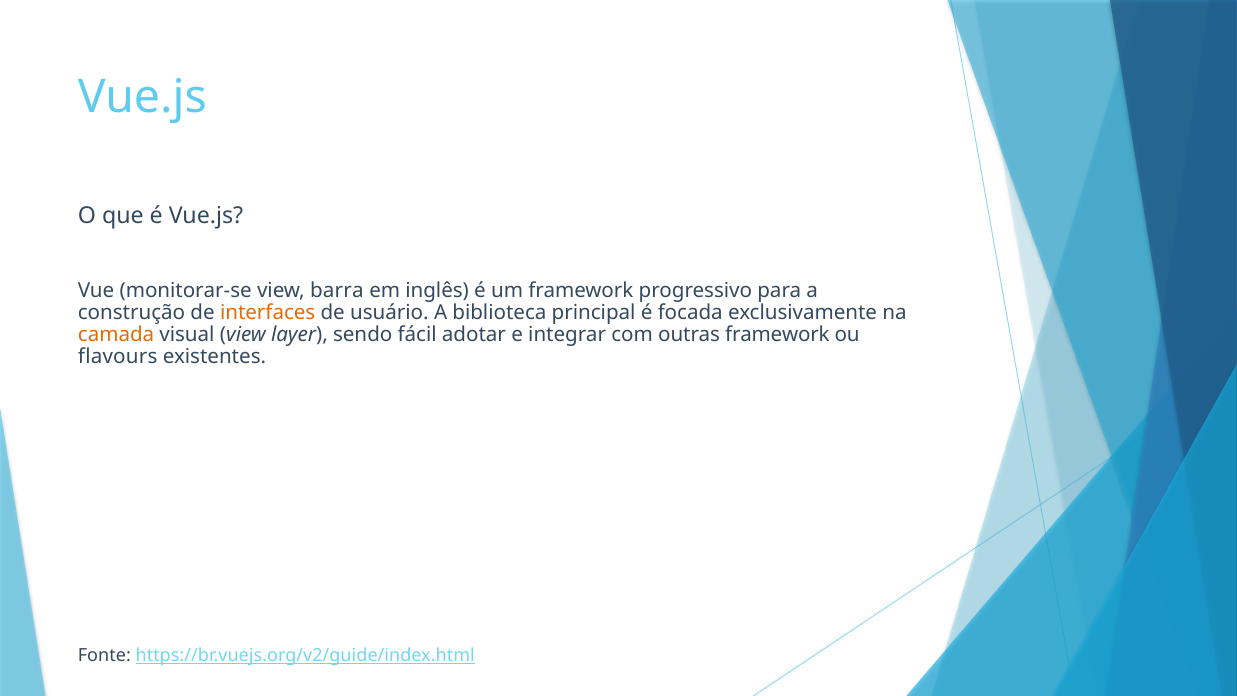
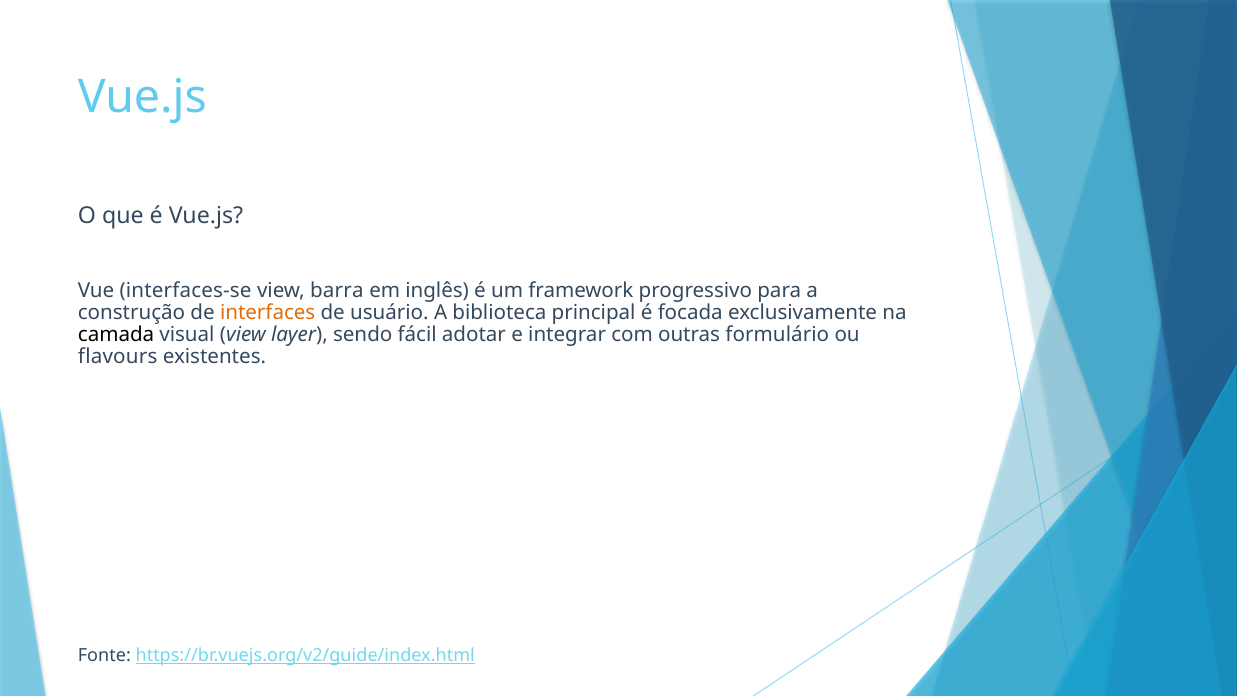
monitorar-se: monitorar-se -> interfaces-se
camada colour: orange -> black
outras framework: framework -> formulário
